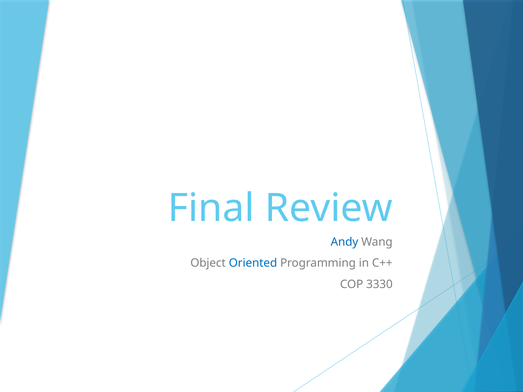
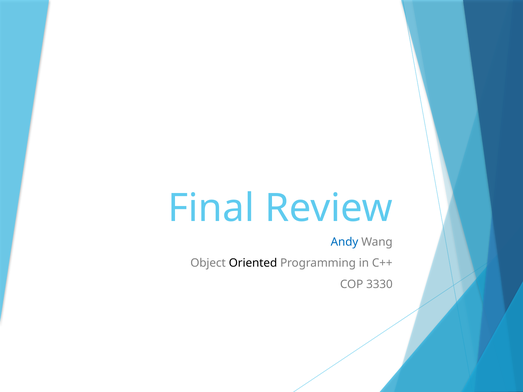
Oriented colour: blue -> black
